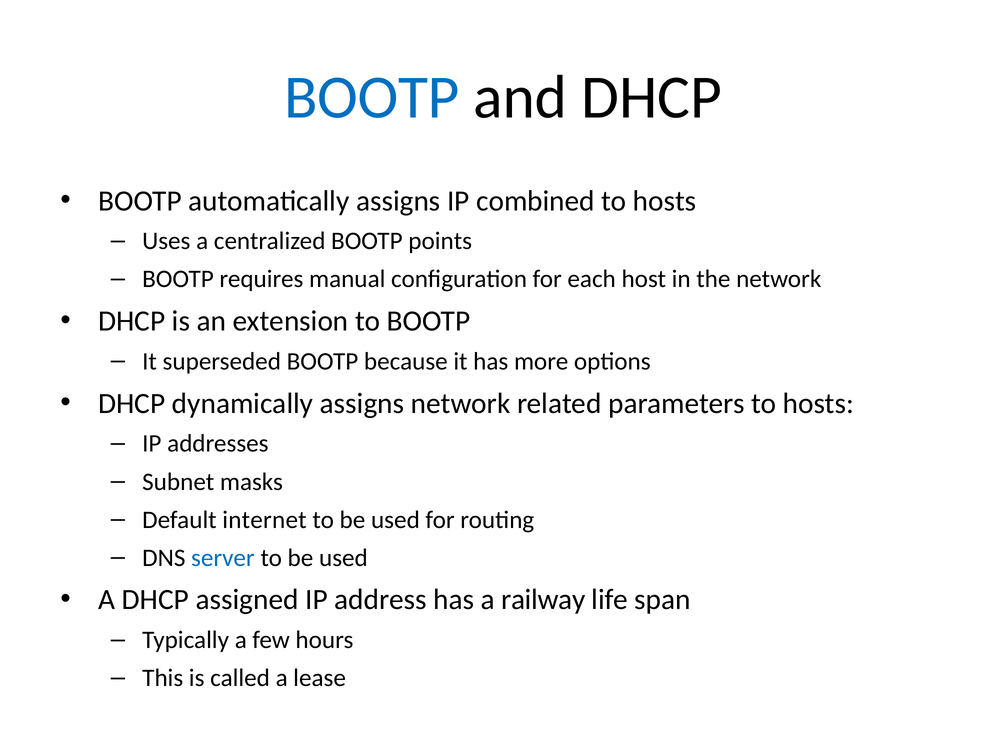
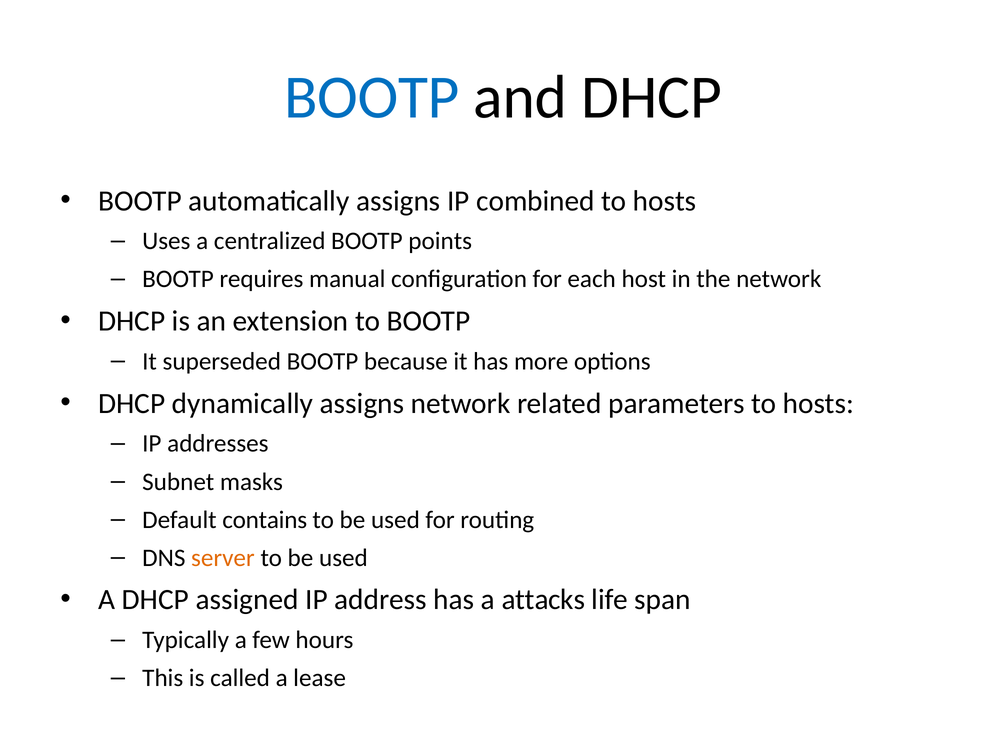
internet: internet -> contains
server colour: blue -> orange
railway: railway -> attacks
